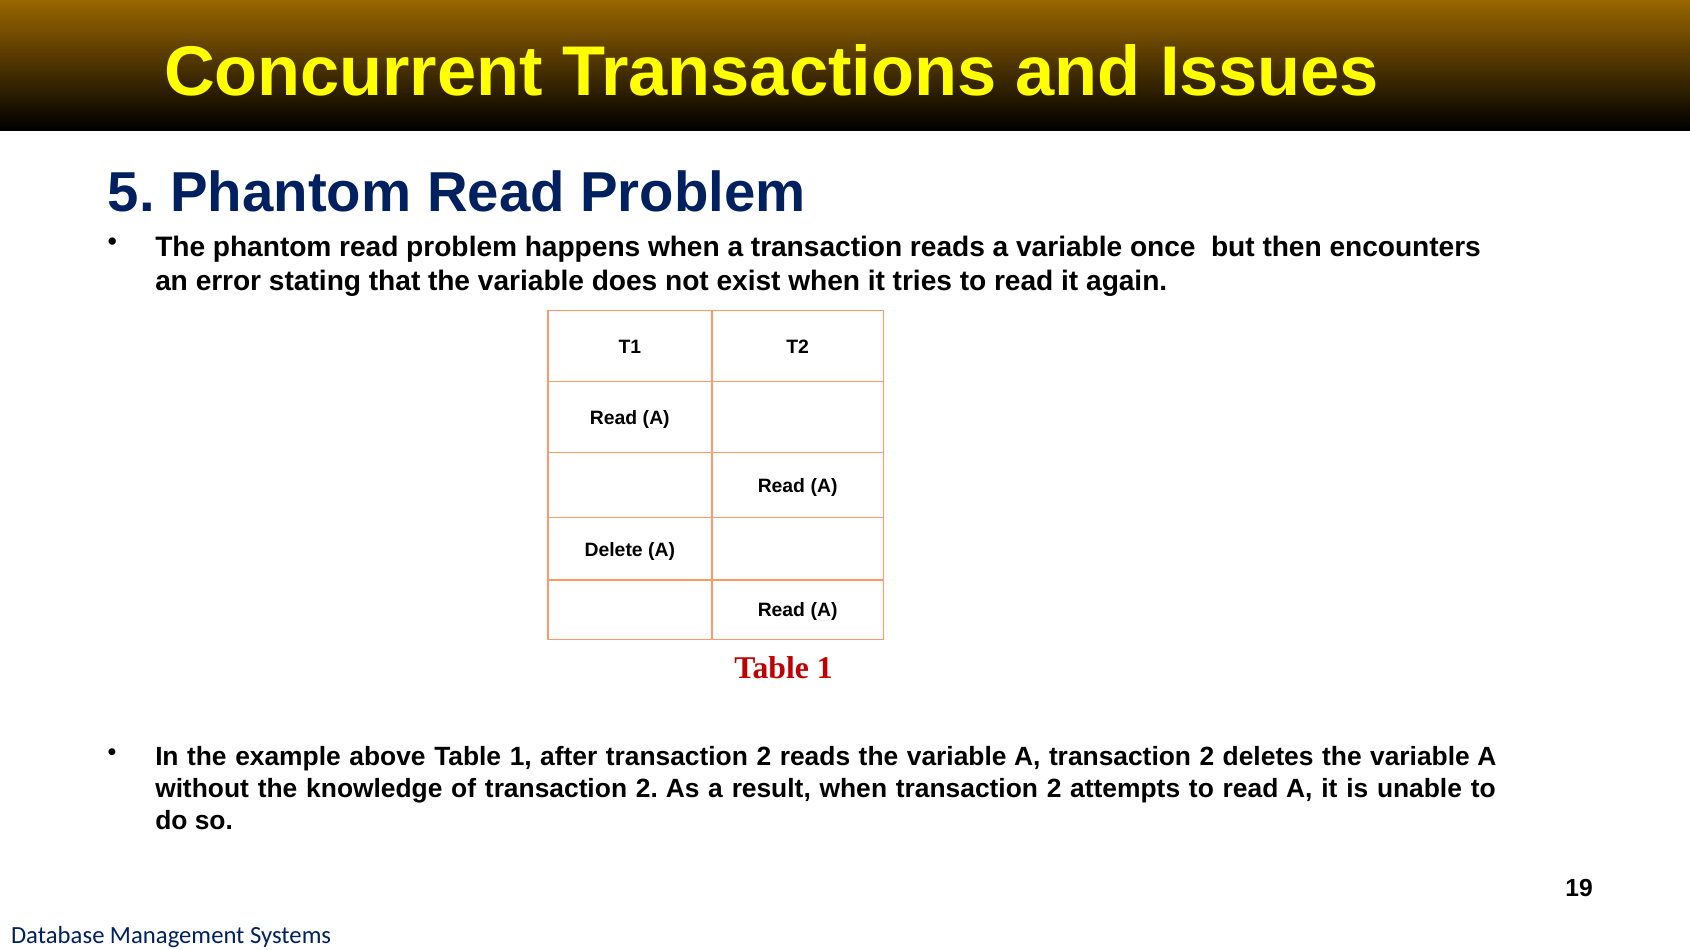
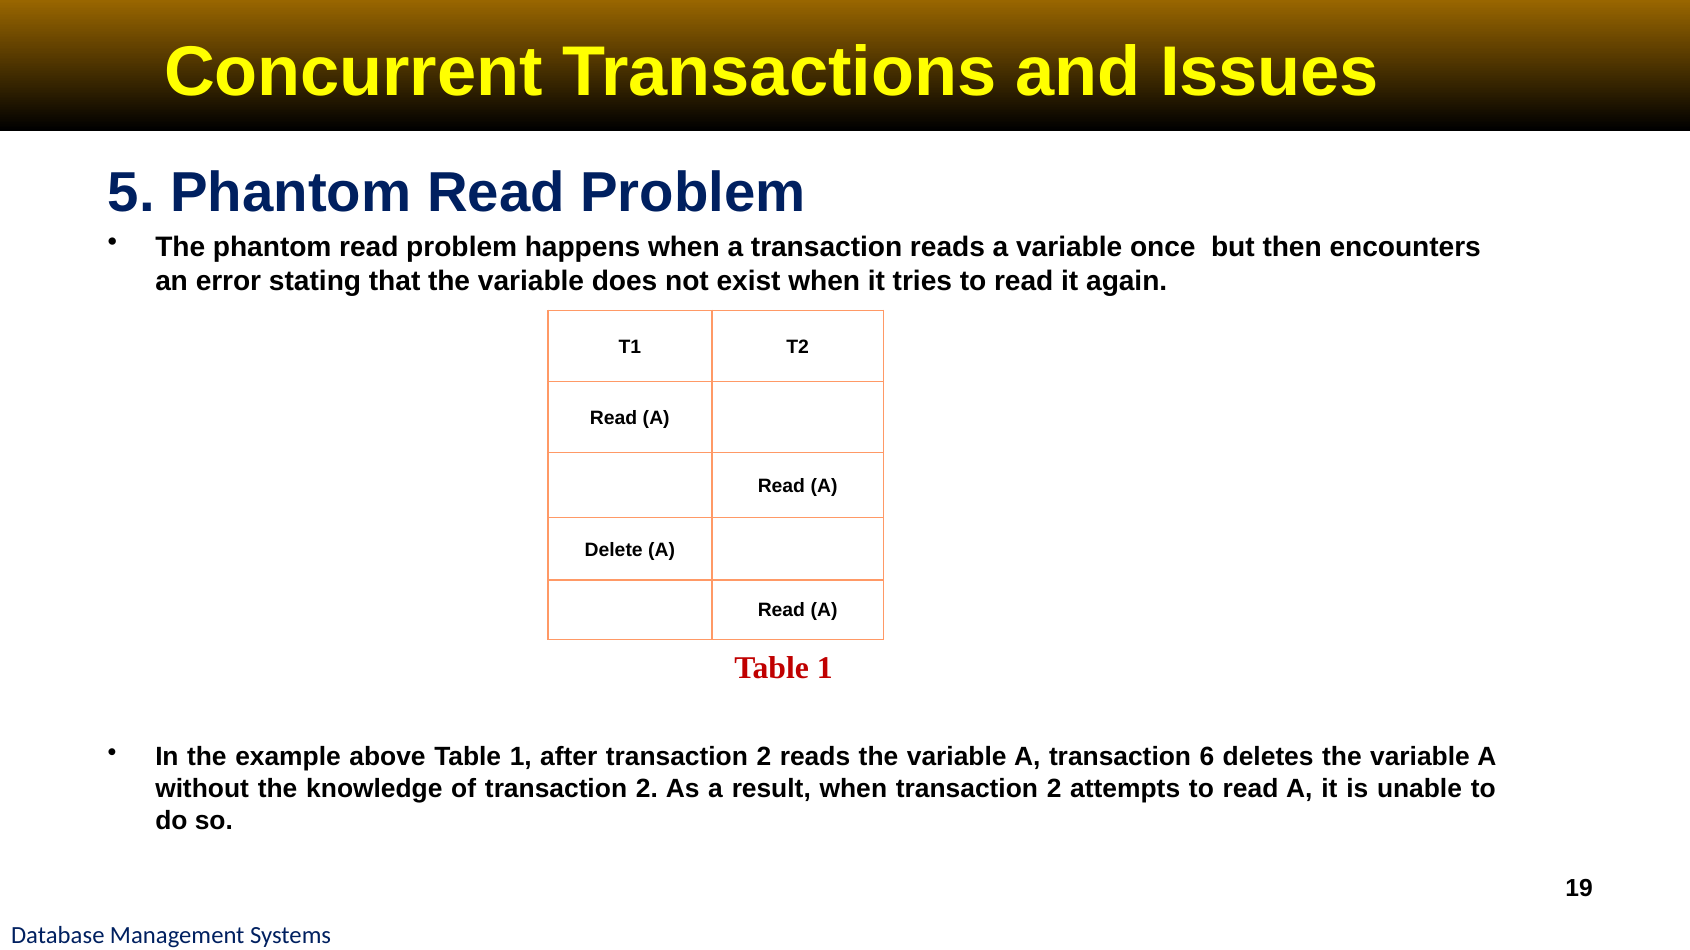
A transaction 2: 2 -> 6
